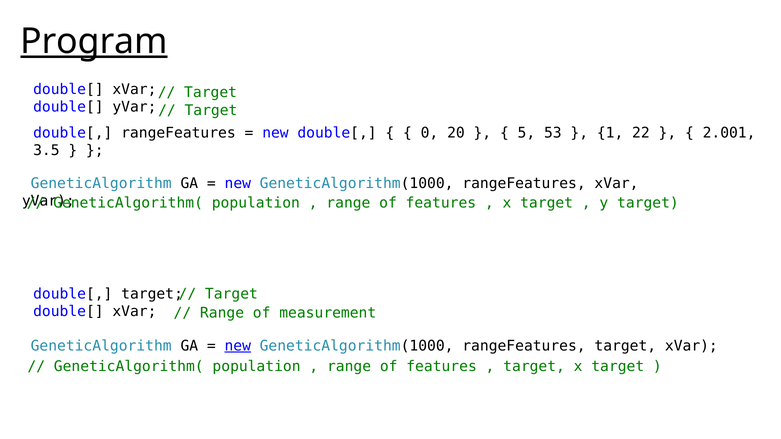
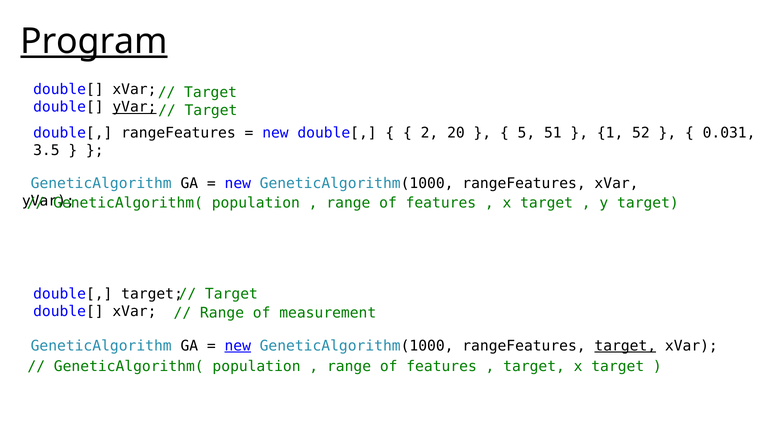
yVar at (134, 107) underline: none -> present
0: 0 -> 2
53: 53 -> 51
22: 22 -> 52
2.001: 2.001 -> 0.031
target at (625, 346) underline: none -> present
